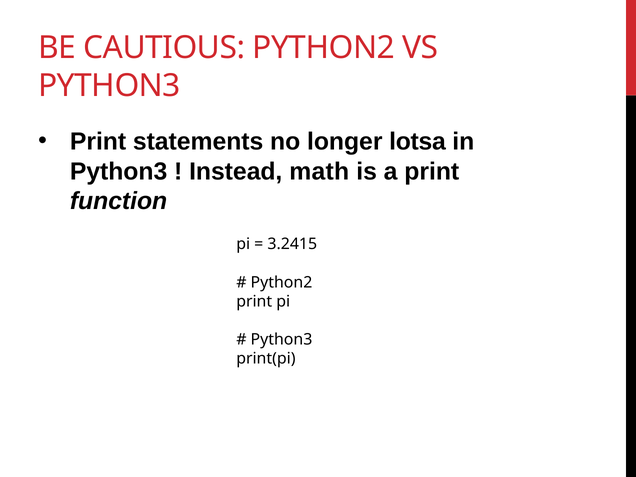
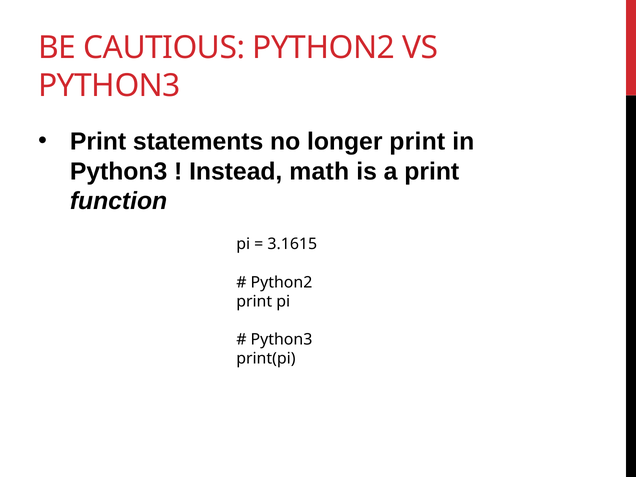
longer lotsa: lotsa -> print
3.2415: 3.2415 -> 3.1615
